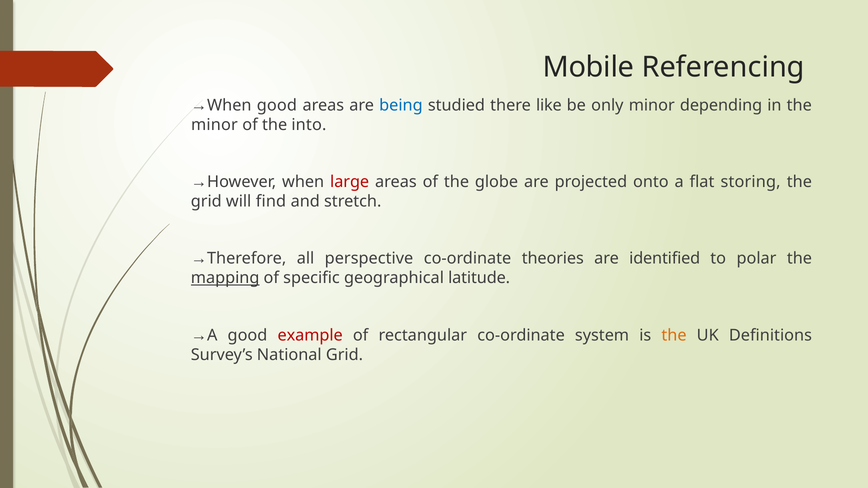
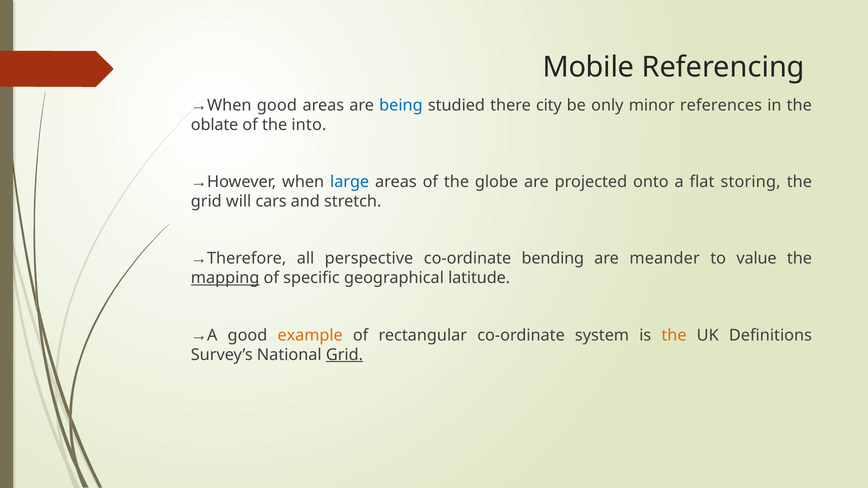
like: like -> city
depending: depending -> references
minor at (214, 125): minor -> oblate
large colour: red -> blue
find: find -> cars
theories: theories -> bending
identified: identified -> meander
polar: polar -> value
example colour: red -> orange
Grid at (344, 355) underline: none -> present
